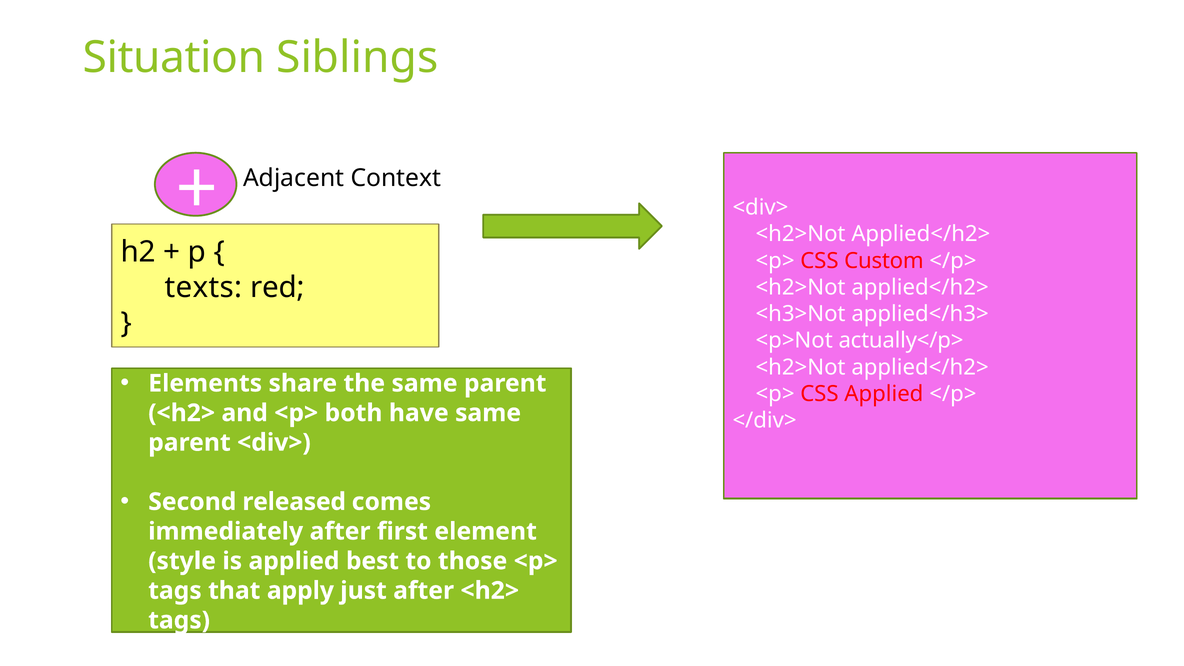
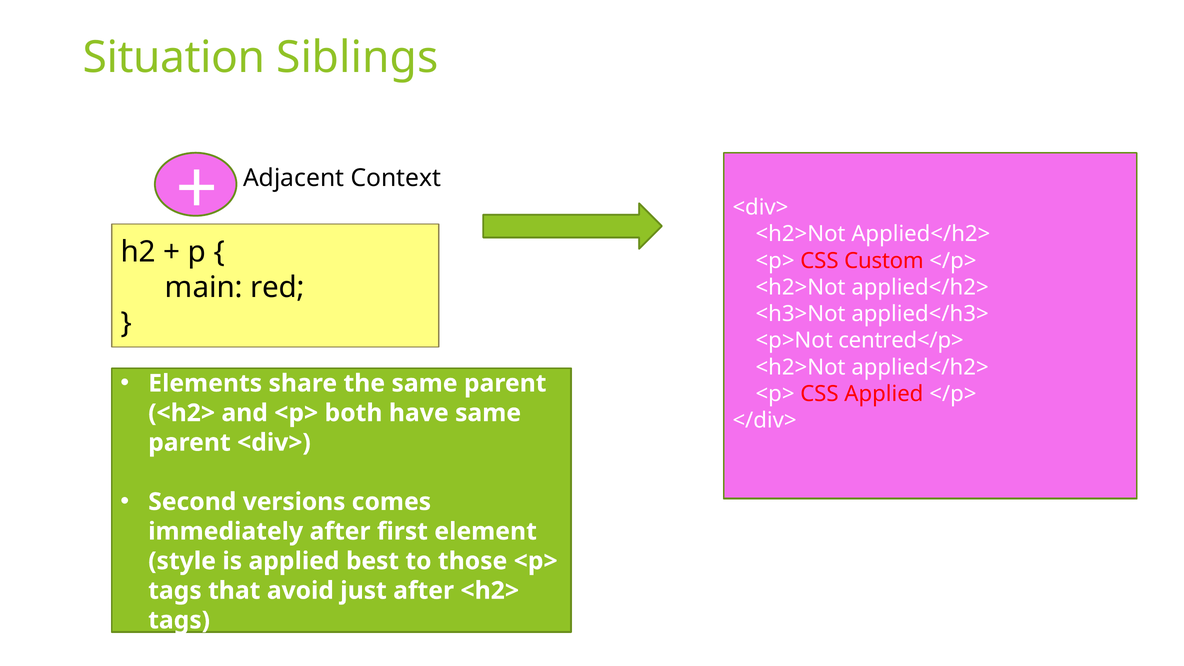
texts: texts -> main
actually</p>: actually</p> -> centred</p>
released: released -> versions
apply: apply -> avoid
